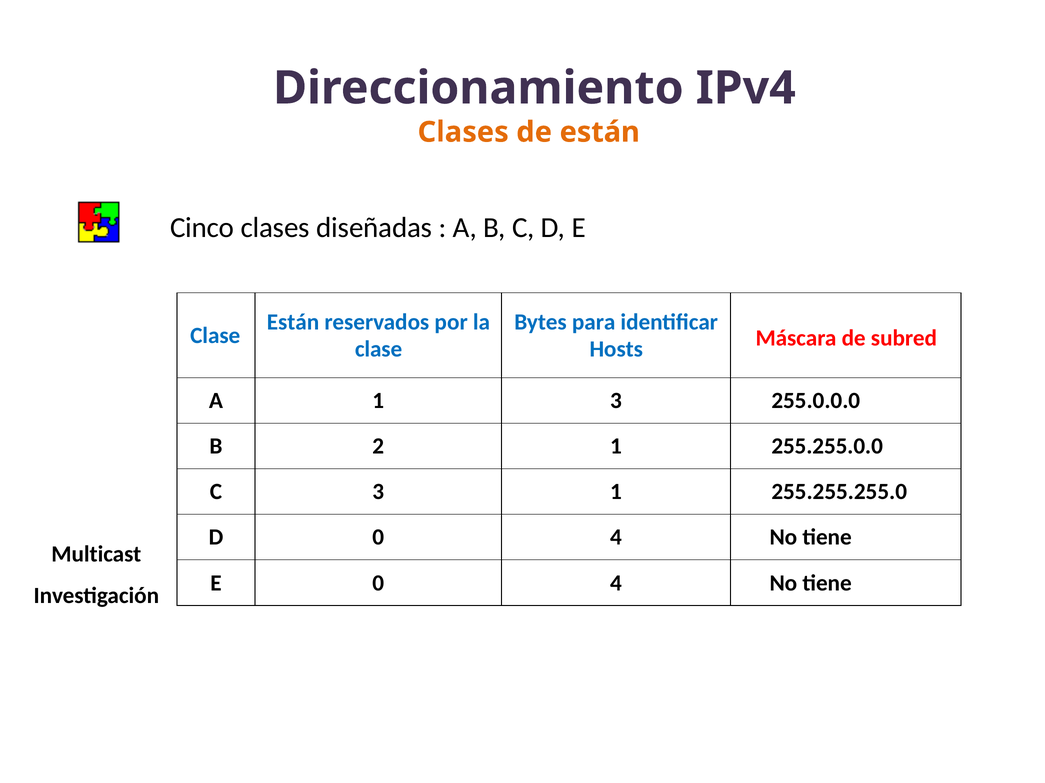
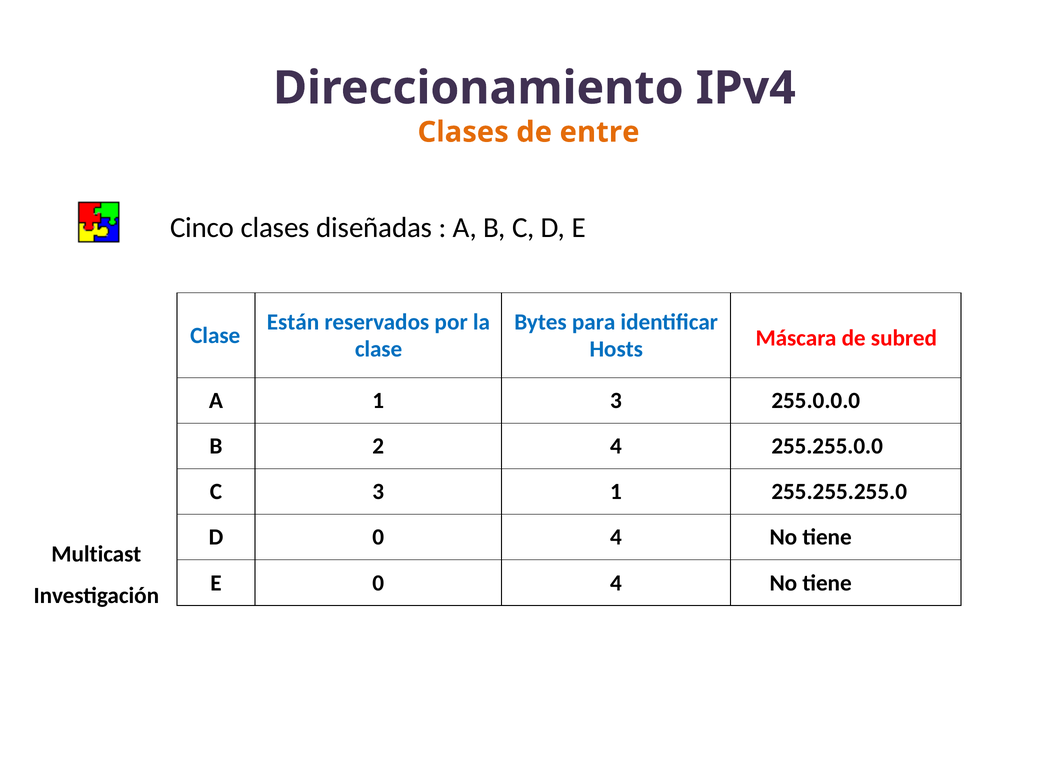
de están: están -> entre
2 1: 1 -> 4
